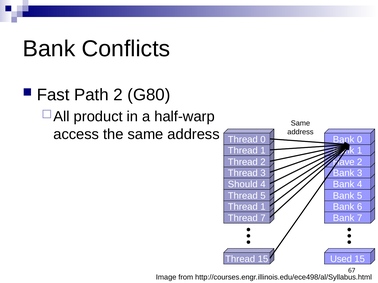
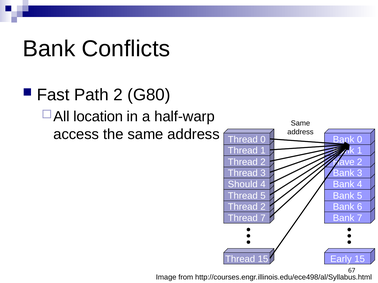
product: product -> location
1 at (263, 207): 1 -> 2
Used: Used -> Early
